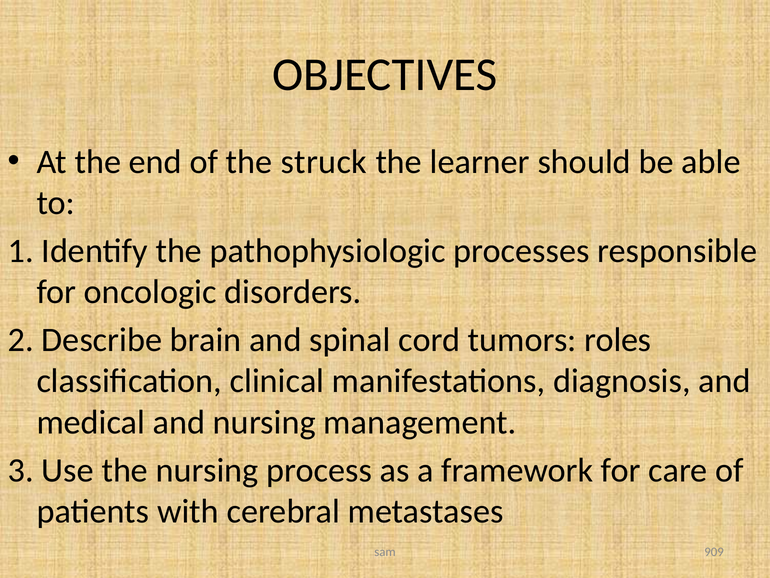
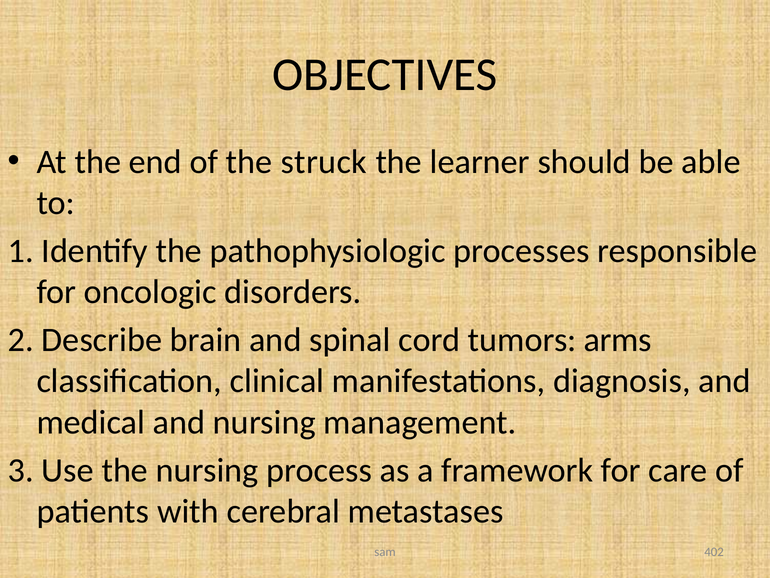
roles: roles -> arms
909: 909 -> 402
